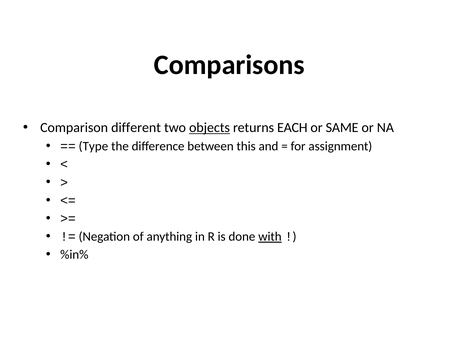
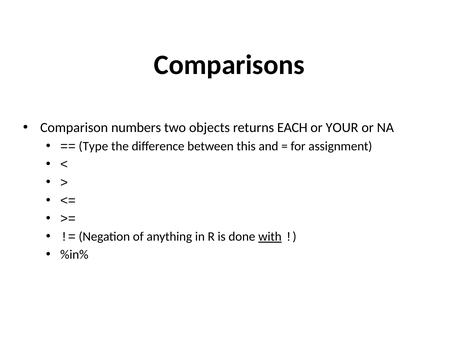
different: different -> numbers
objects underline: present -> none
SAME: SAME -> YOUR
